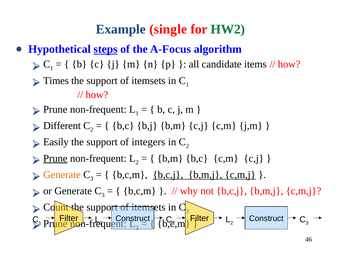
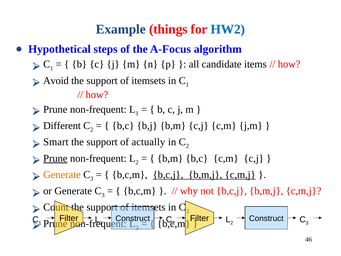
single: single -> things
HW2 colour: green -> blue
steps underline: present -> none
Times: Times -> Avoid
Easily: Easily -> Smart
integers: integers -> actually
